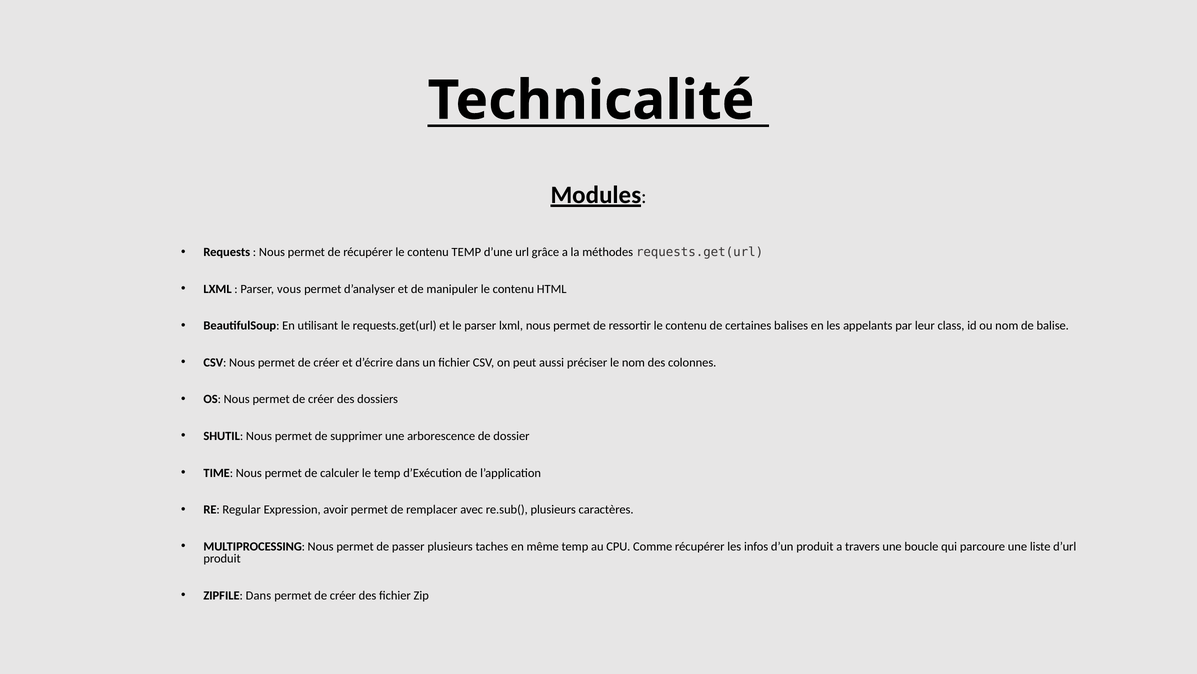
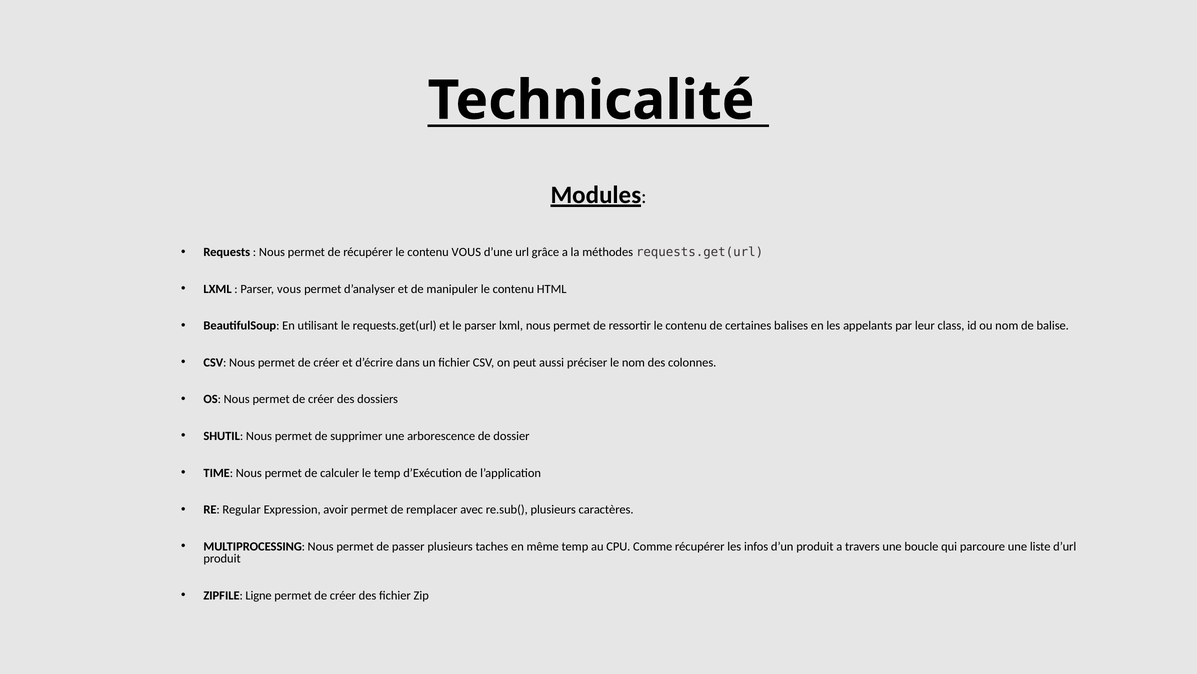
contenu TEMP: TEMP -> VOUS
ZIPFILE Dans: Dans -> Ligne
